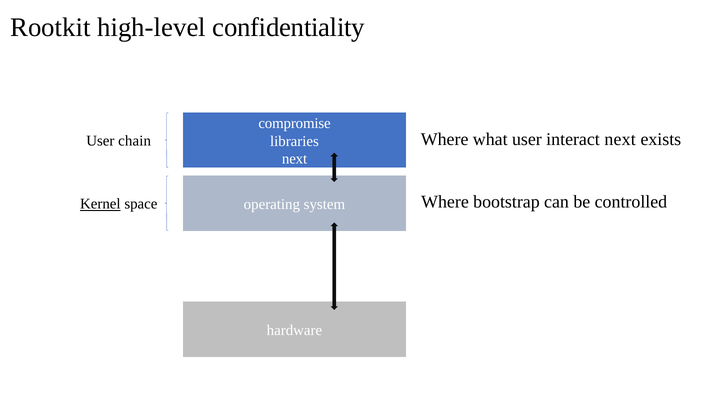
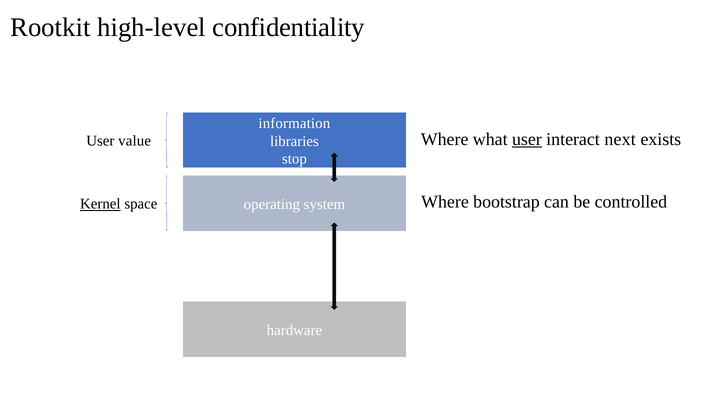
compromise: compromise -> information
user at (527, 139) underline: none -> present
chain: chain -> value
next at (295, 159): next -> stop
